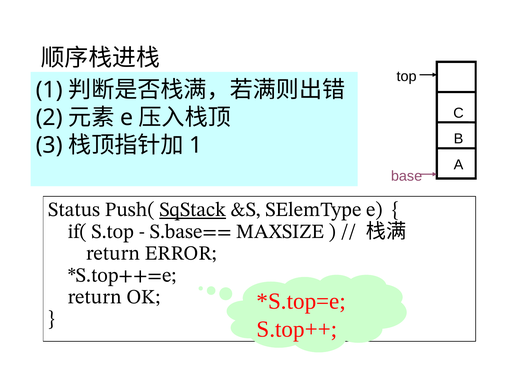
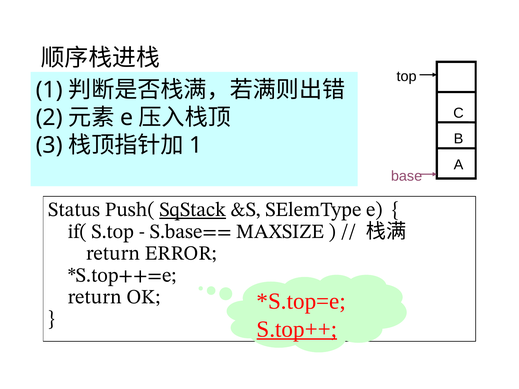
S.top++ underline: none -> present
